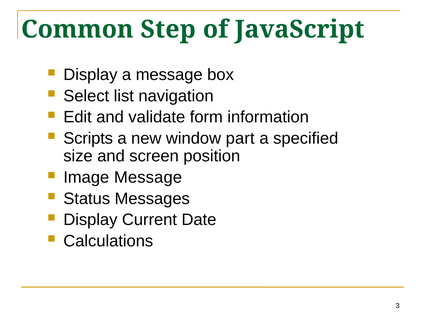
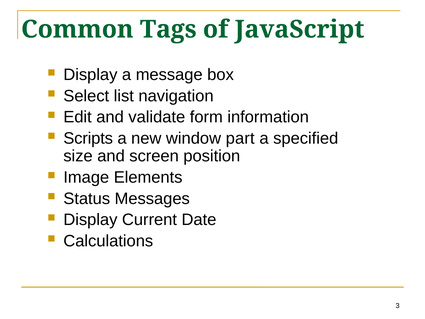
Step: Step -> Tags
Image Message: Message -> Elements
